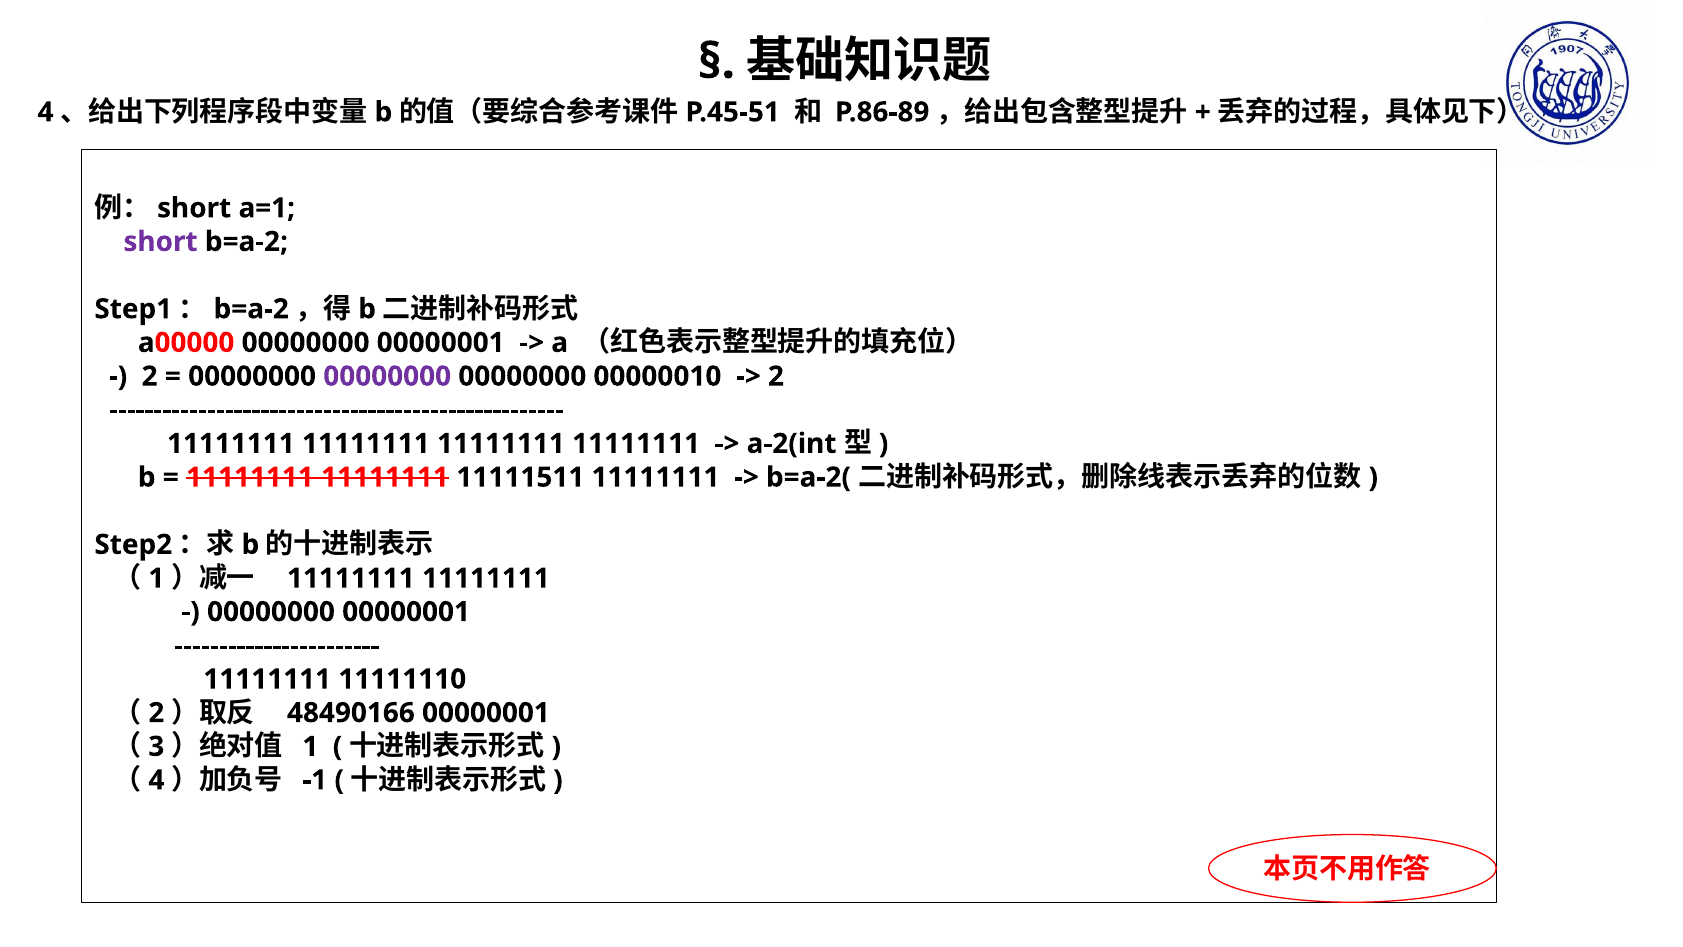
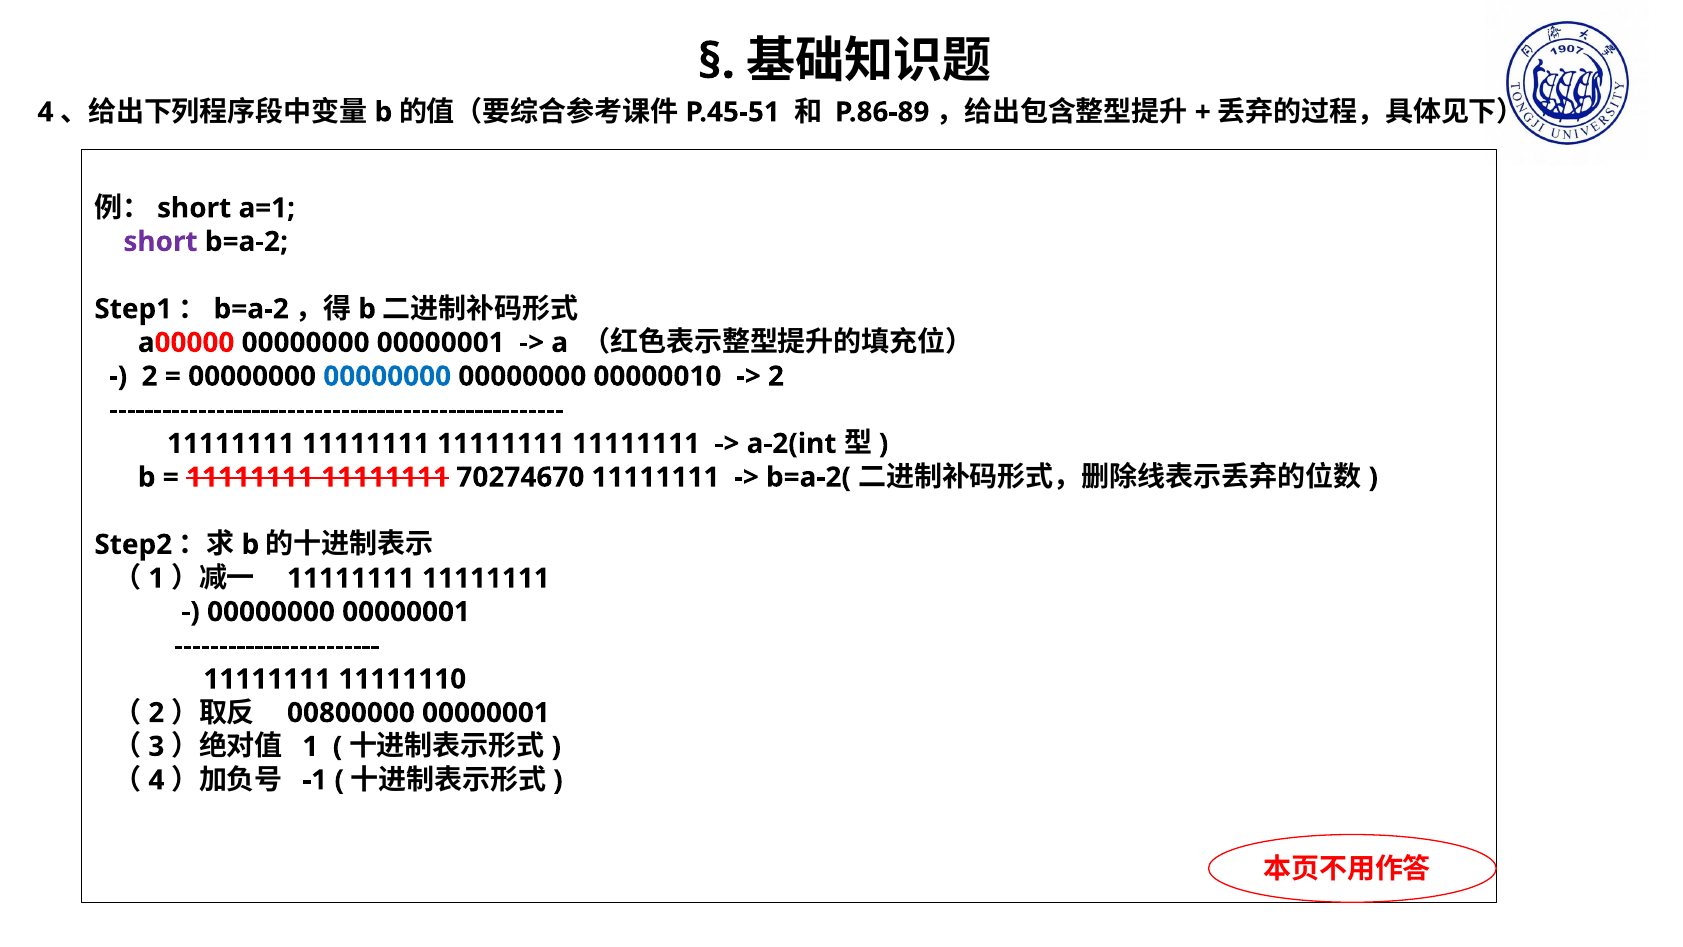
00000000 at (387, 376) colour: purple -> blue
11111511: 11111511 -> 70274670
48490166: 48490166 -> 00800000
